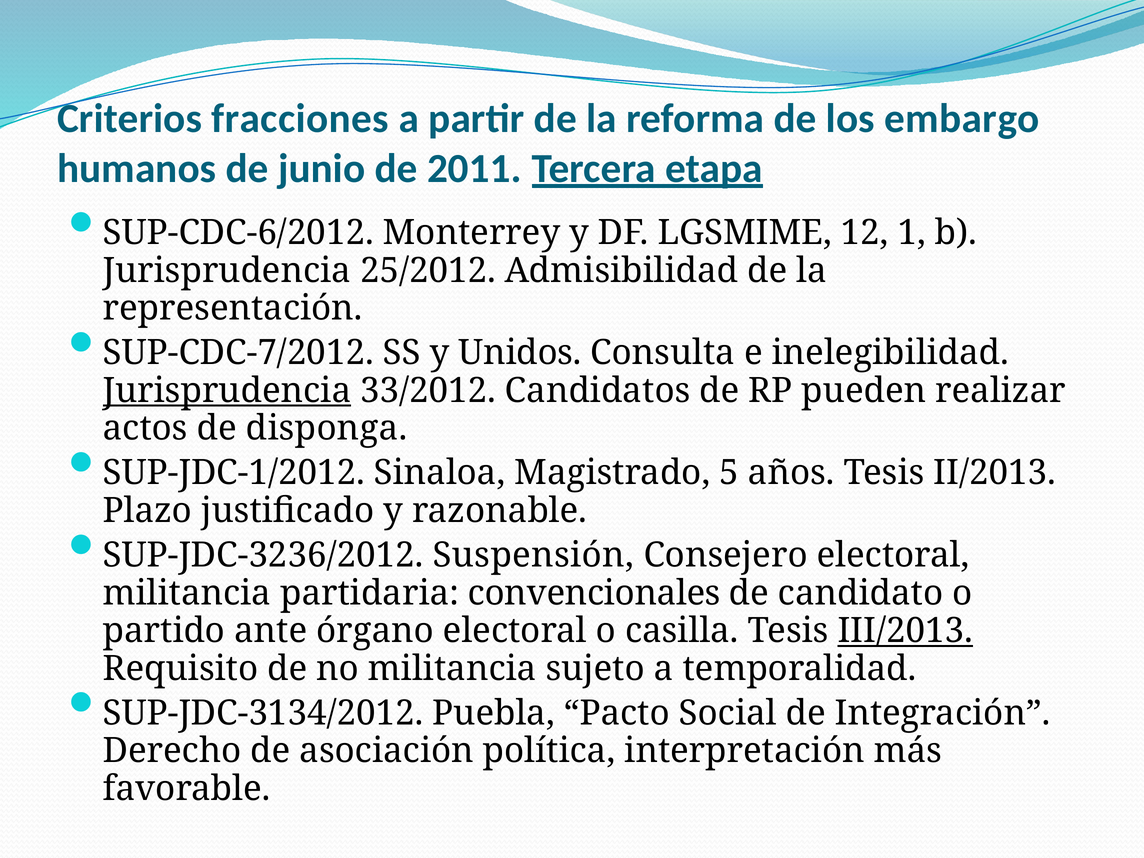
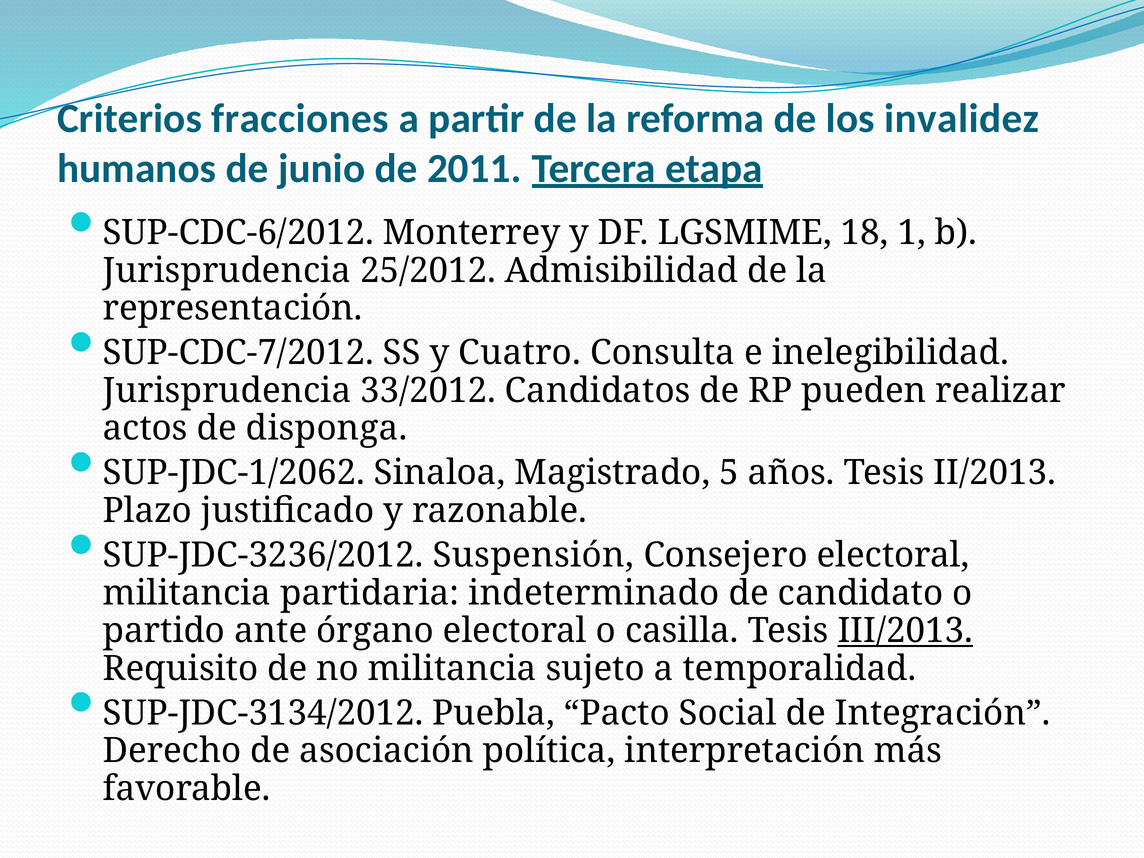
embargo: embargo -> invalidez
12: 12 -> 18
Unidos: Unidos -> Cuatro
Jurisprudencia at (227, 391) underline: present -> none
SUP-JDC-1/2012: SUP-JDC-1/2012 -> SUP-JDC-1/2062
convencionales: convencionales -> indeterminado
